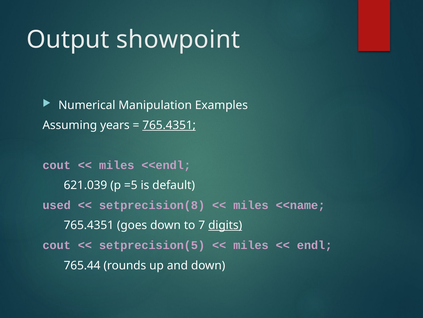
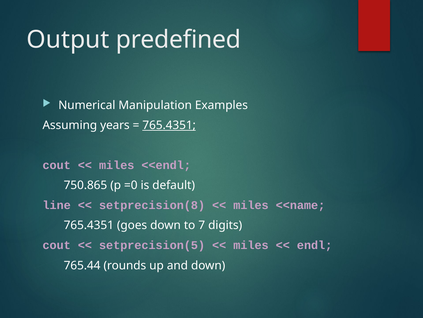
showpoint: showpoint -> predefined
621.039: 621.039 -> 750.865
=5: =5 -> =0
used: used -> line
digits underline: present -> none
